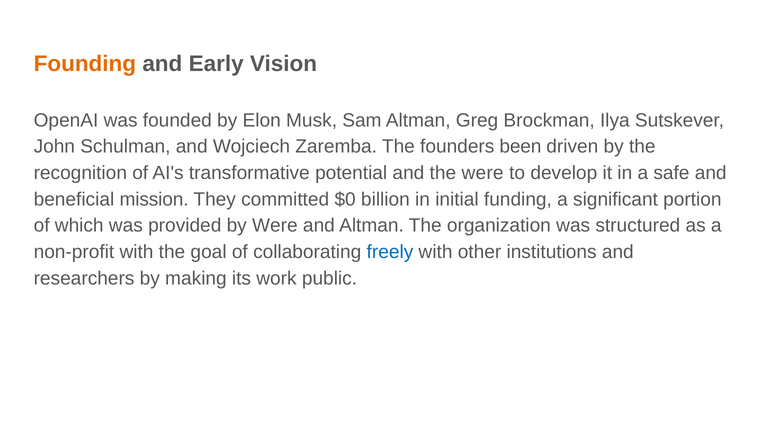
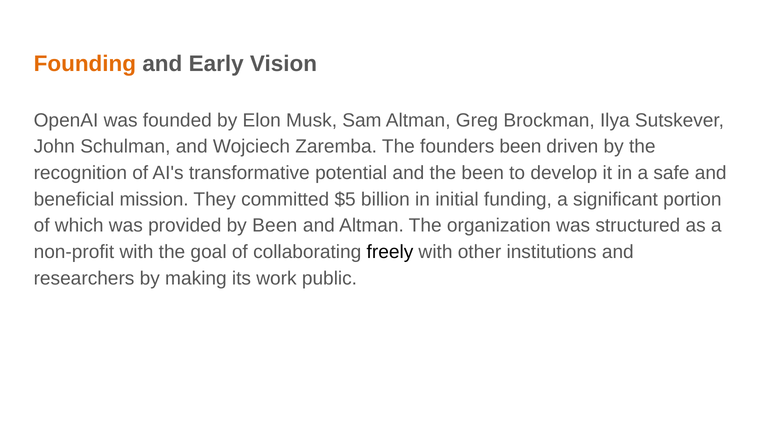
the were: were -> been
$0: $0 -> $5
by Were: Were -> Been
freely colour: blue -> black
